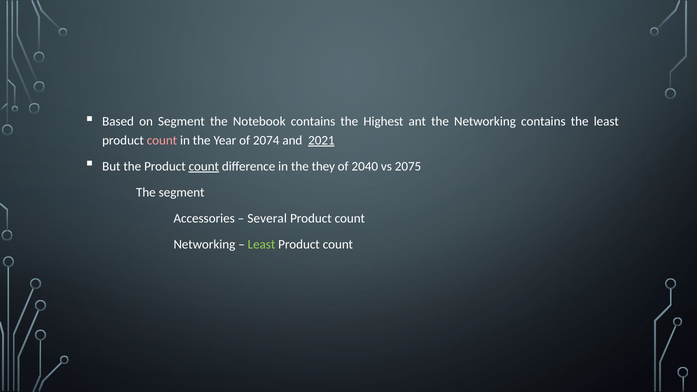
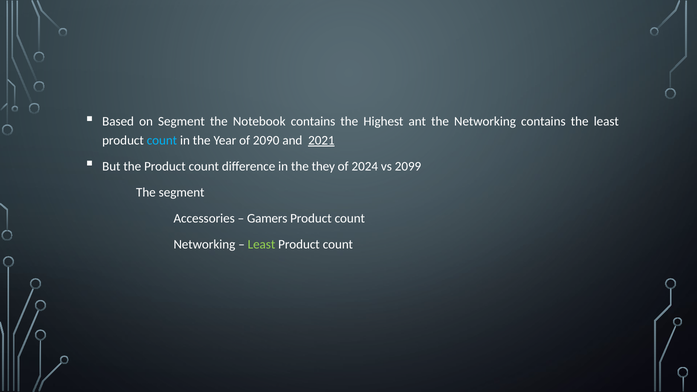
count at (162, 140) colour: pink -> light blue
2074: 2074 -> 2090
count at (204, 166) underline: present -> none
2040: 2040 -> 2024
2075: 2075 -> 2099
Several: Several -> Gamers
